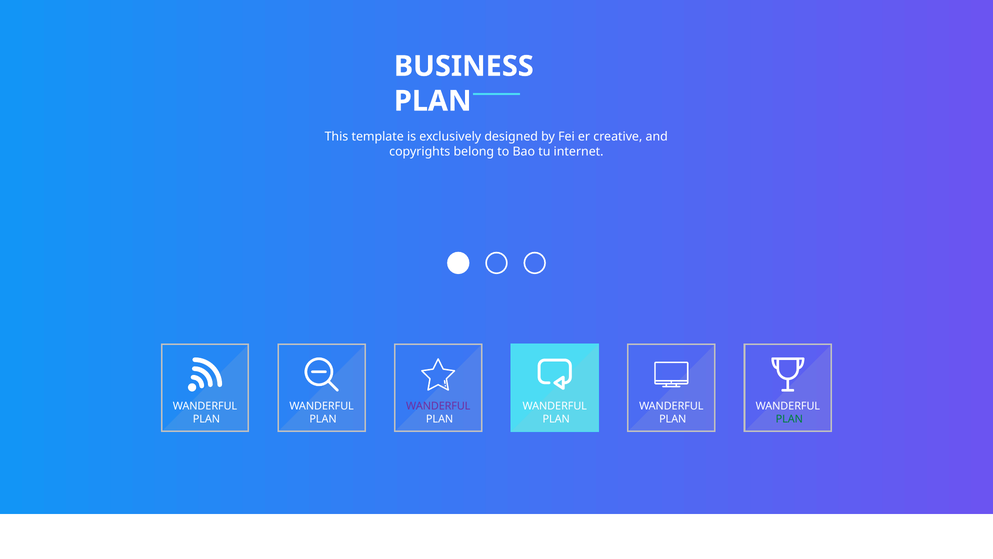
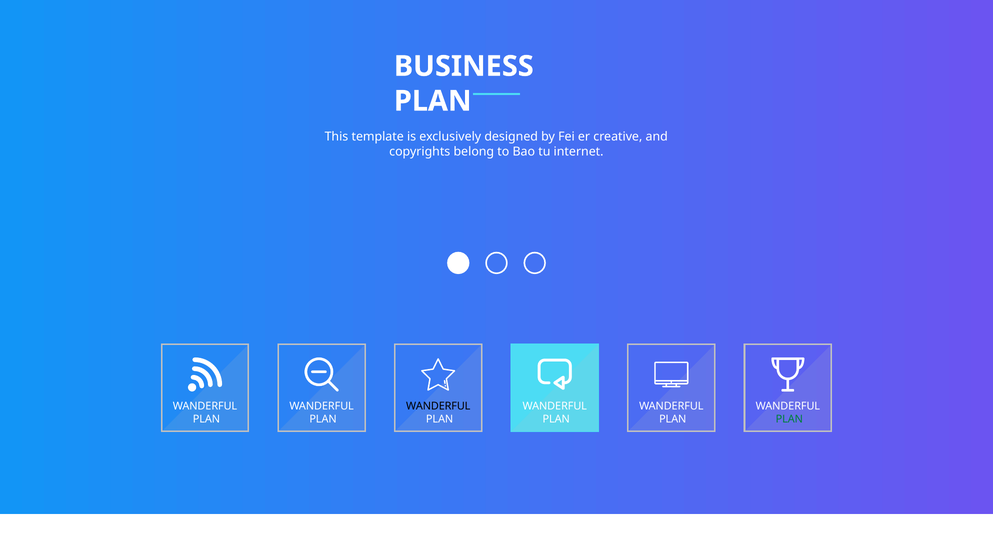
WANDERFUL at (438, 406) colour: purple -> black
